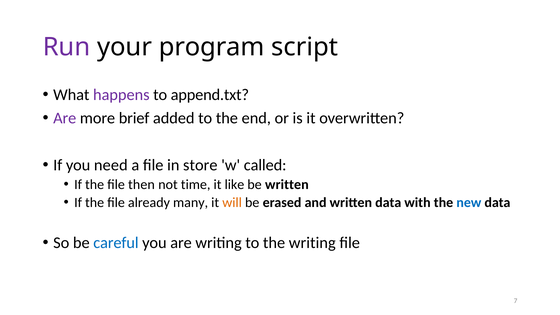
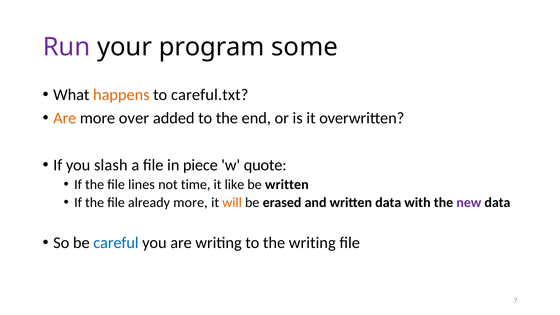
script: script -> some
happens colour: purple -> orange
append.txt: append.txt -> careful.txt
Are at (65, 118) colour: purple -> orange
brief: brief -> over
need: need -> slash
store: store -> piece
called: called -> quote
then: then -> lines
already many: many -> more
new colour: blue -> purple
